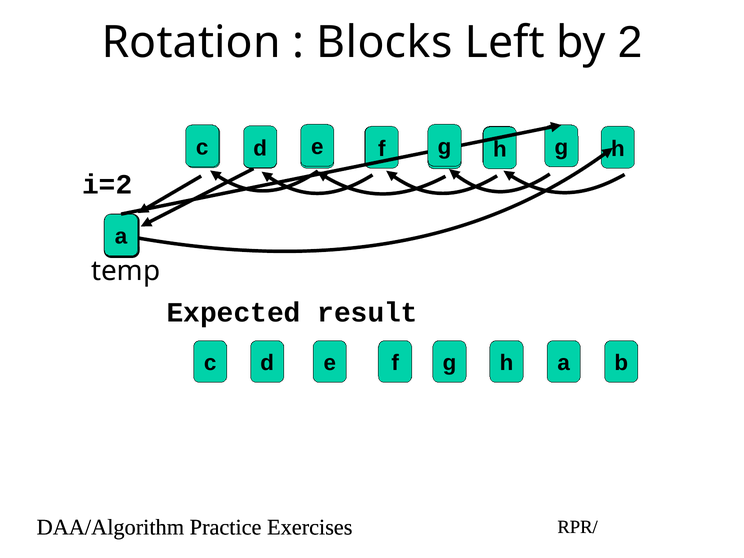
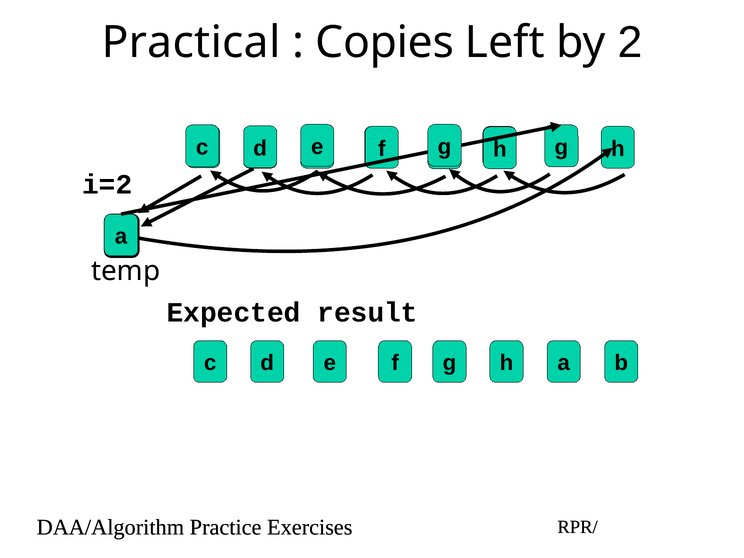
Rotation: Rotation -> Practical
Blocks: Blocks -> Copies
